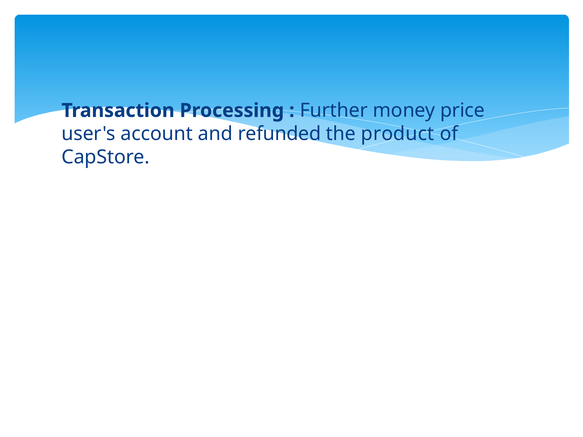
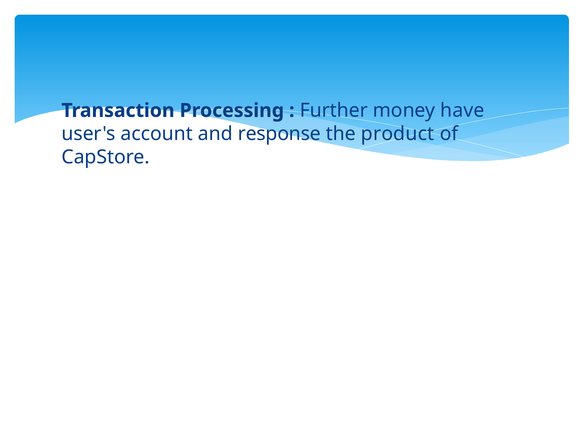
price: price -> have
refunded: refunded -> response
